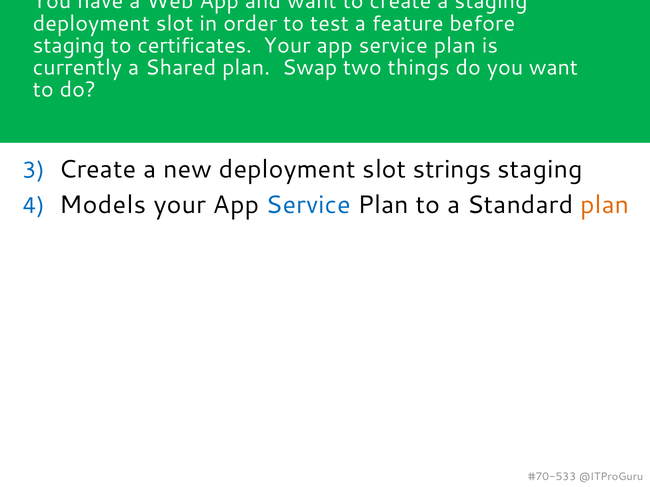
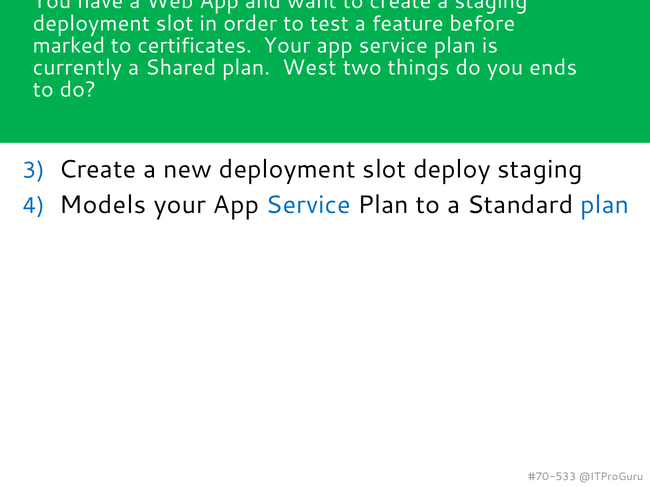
staging at (69, 46): staging -> marked
Swap: Swap -> West
you want: want -> ends
strings: strings -> deploy
plan at (605, 205) colour: orange -> blue
